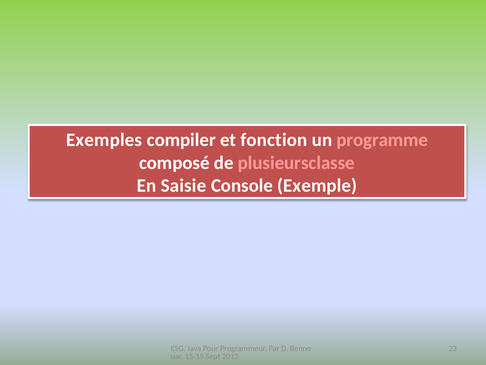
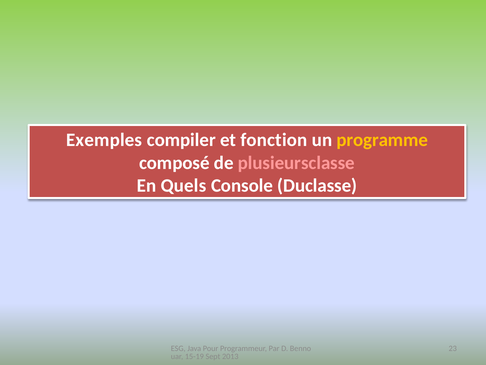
programme colour: pink -> yellow
Saisie: Saisie -> Quels
Exemple: Exemple -> Duclasse
